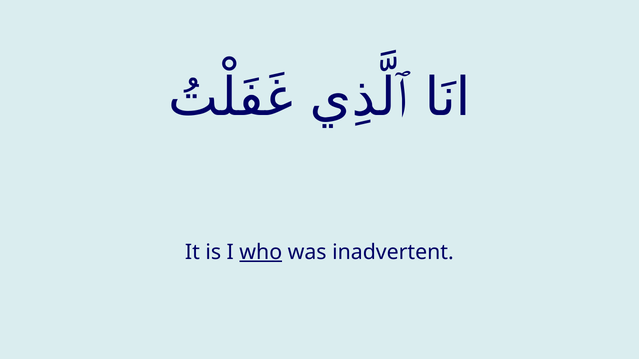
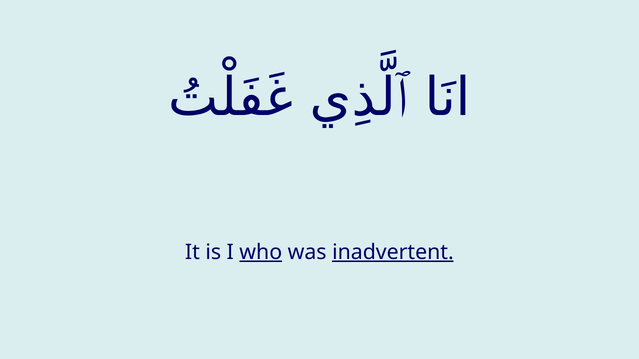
inadvertent underline: none -> present
